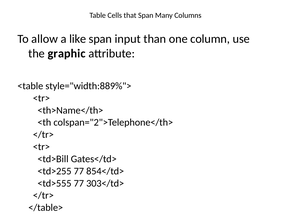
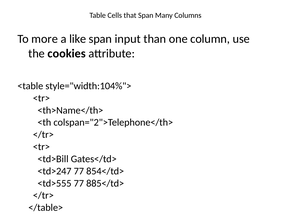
allow: allow -> more
graphic: graphic -> cookies
style="width:889%">: style="width:889%"> -> style="width:104%">
<td>255: <td>255 -> <td>247
303</td>: 303</td> -> 885</td>
